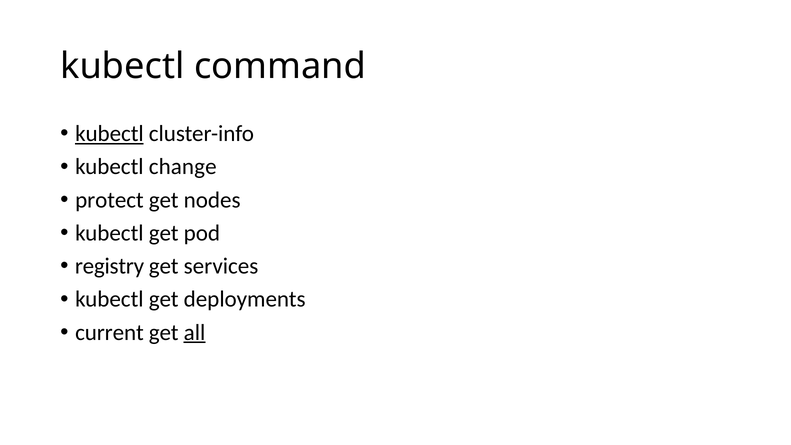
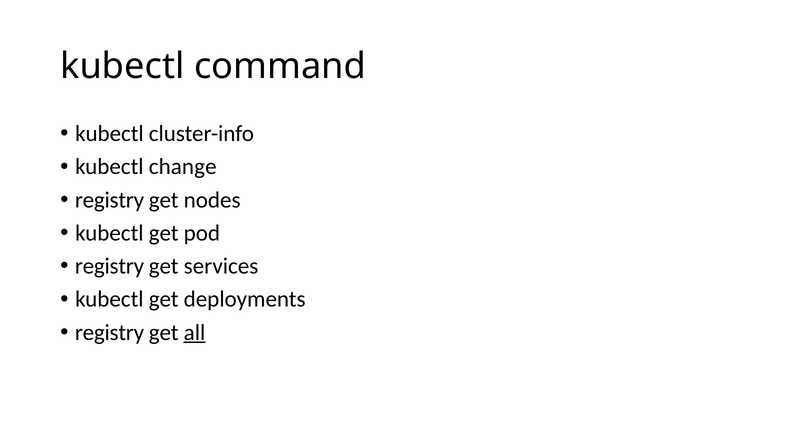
kubectl at (109, 134) underline: present -> none
protect at (109, 200): protect -> registry
current at (109, 332): current -> registry
